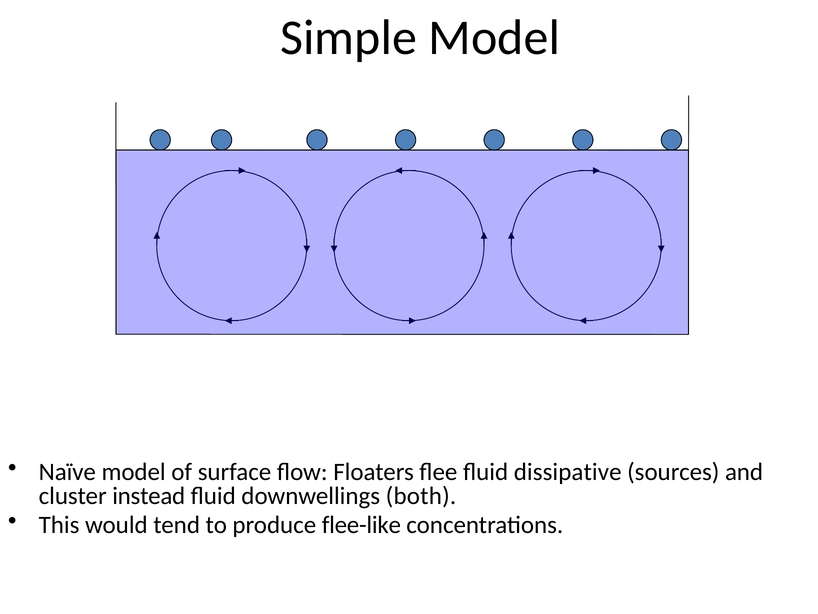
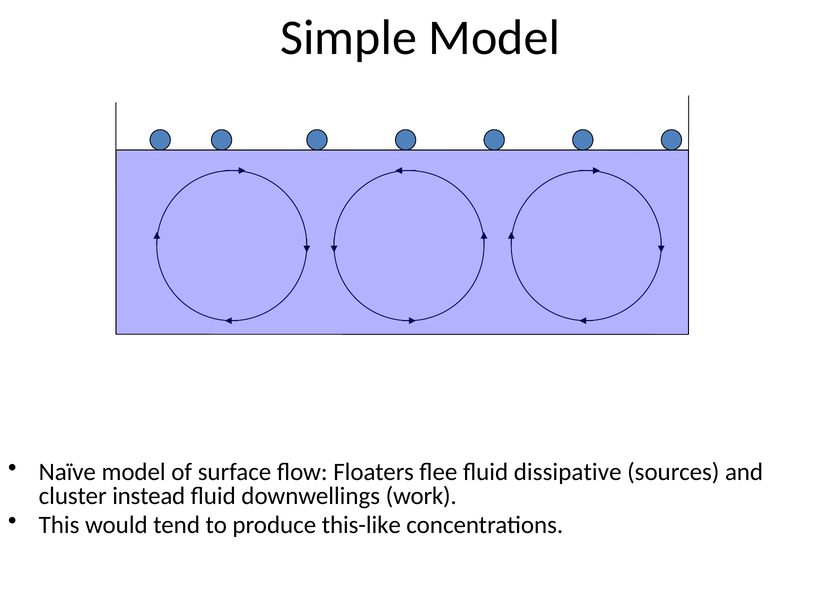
both: both -> work
flee-like: flee-like -> this-like
